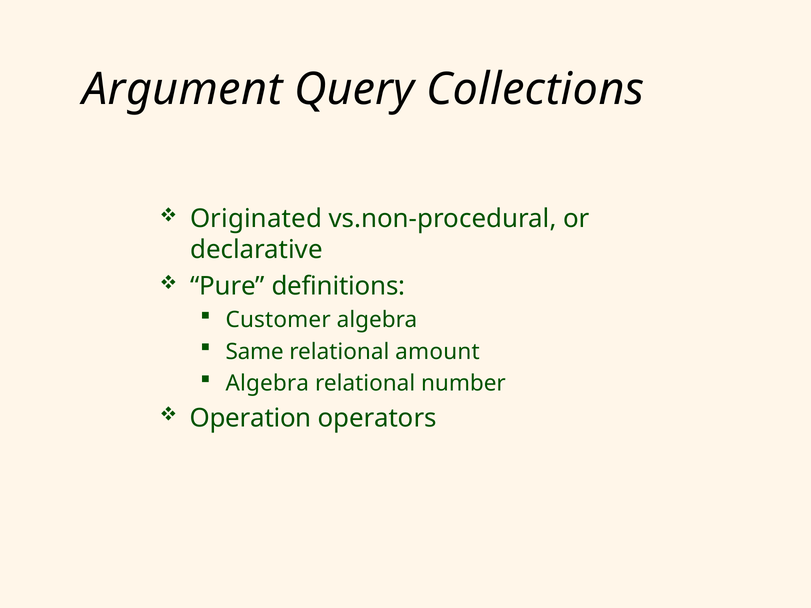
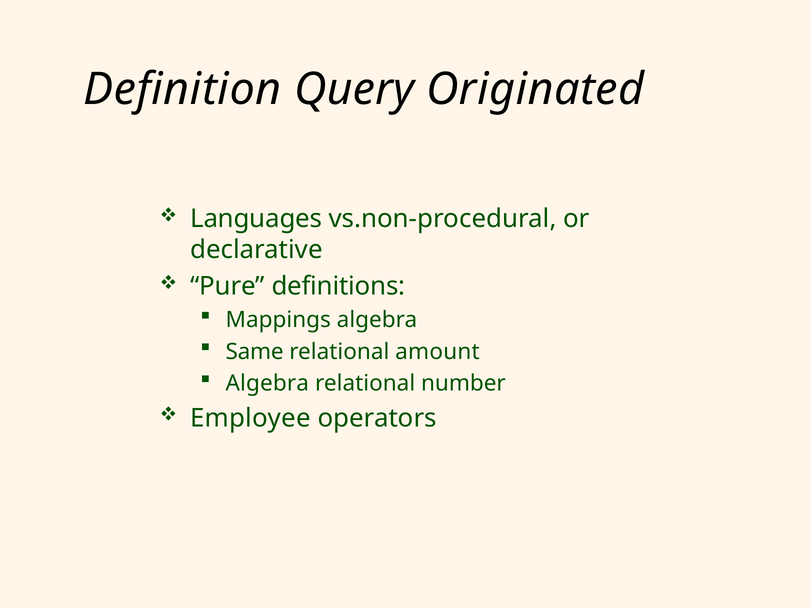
Argument: Argument -> Definition
Collections: Collections -> Originated
Originated: Originated -> Languages
Customer: Customer -> Mappings
Operation: Operation -> Employee
